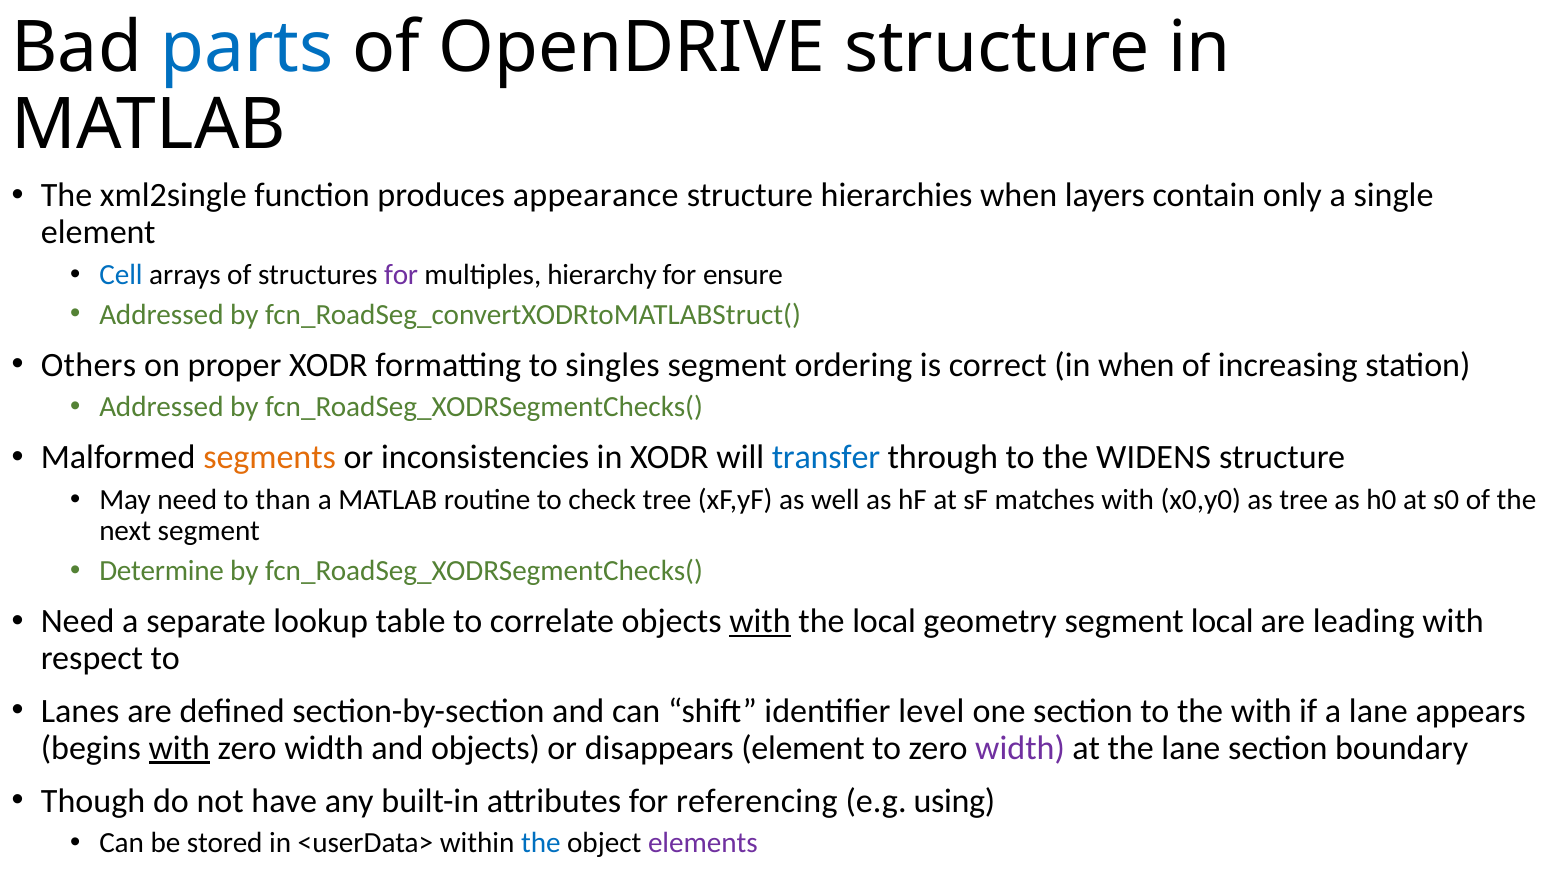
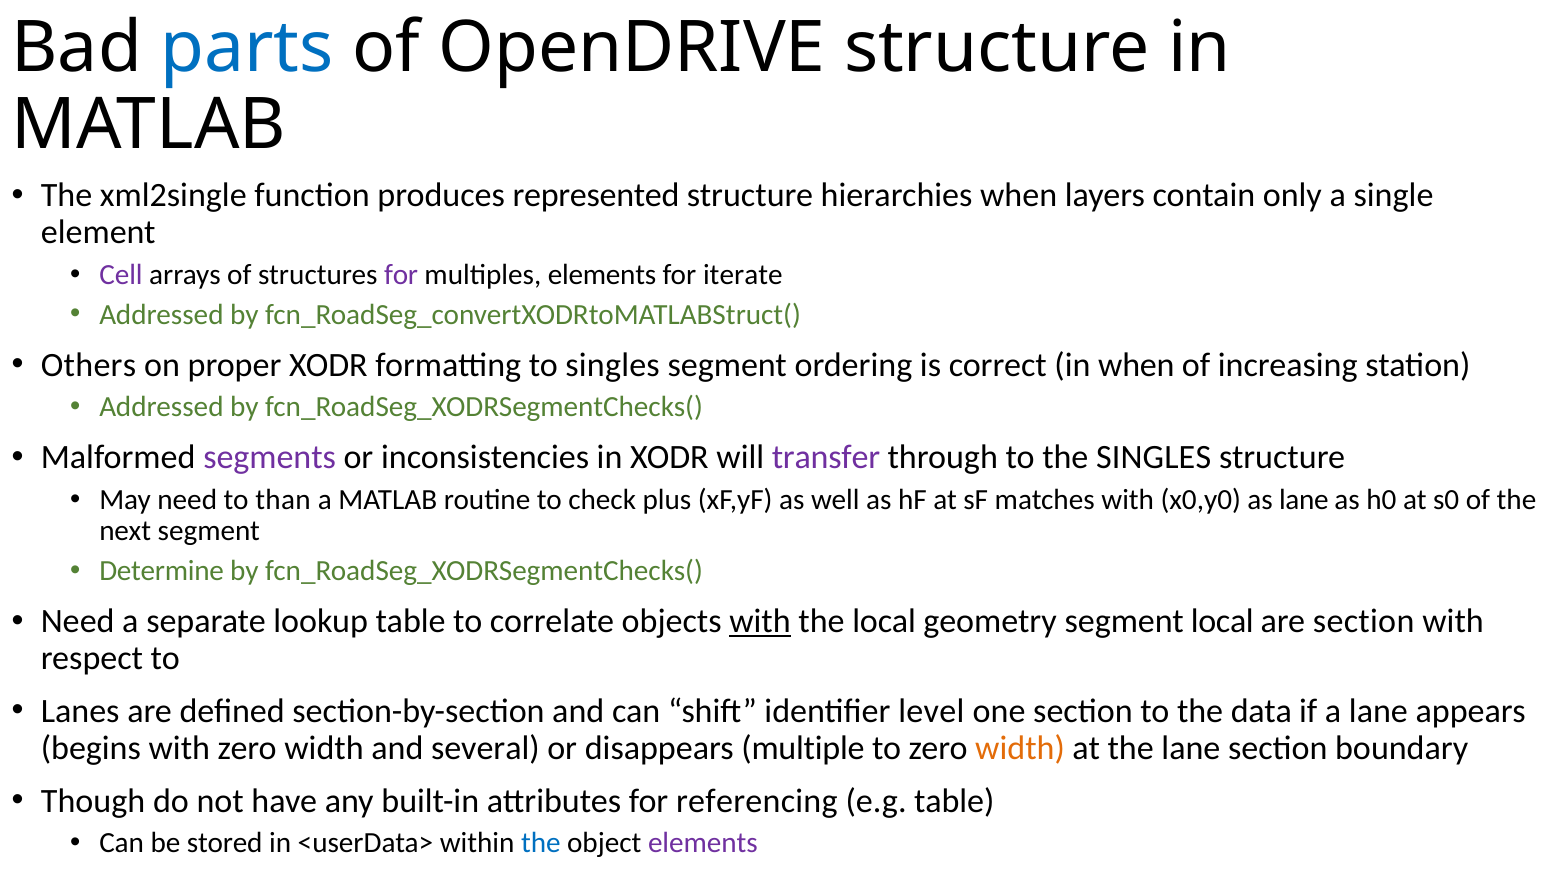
appearance: appearance -> represented
Cell colour: blue -> purple
multiples hierarchy: hierarchy -> elements
ensure: ensure -> iterate
segments colour: orange -> purple
transfer colour: blue -> purple
the WIDENS: WIDENS -> SINGLES
check tree: tree -> plus
as tree: tree -> lane
are leading: leading -> section
the with: with -> data
with at (179, 748) underline: present -> none
and objects: objects -> several
disappears element: element -> multiple
width at (1020, 748) colour: purple -> orange
e.g using: using -> table
